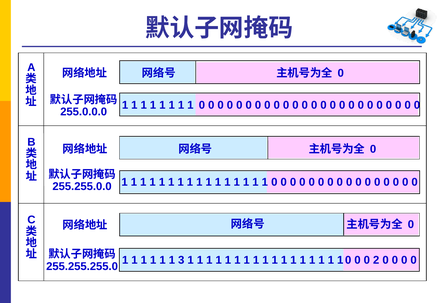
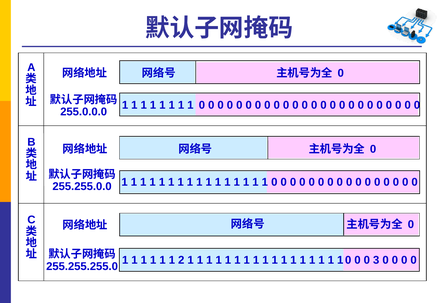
3: 3 -> 2
2: 2 -> 3
